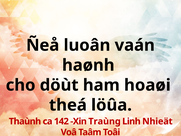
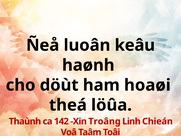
vaán: vaán -> keâu
Traùng: Traùng -> Troâng
Nhieät: Nhieät -> Chieán
